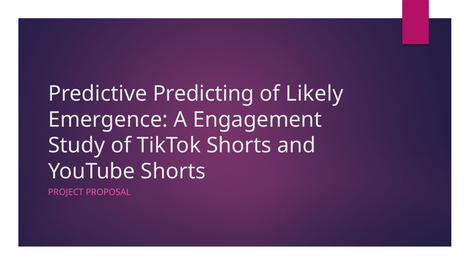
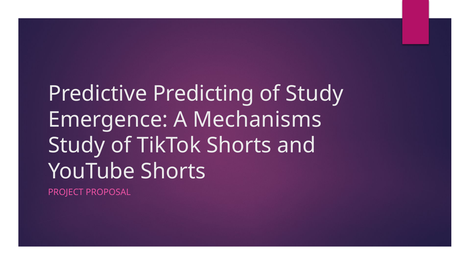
of Likely: Likely -> Study
Engagement: Engagement -> Mechanisms
